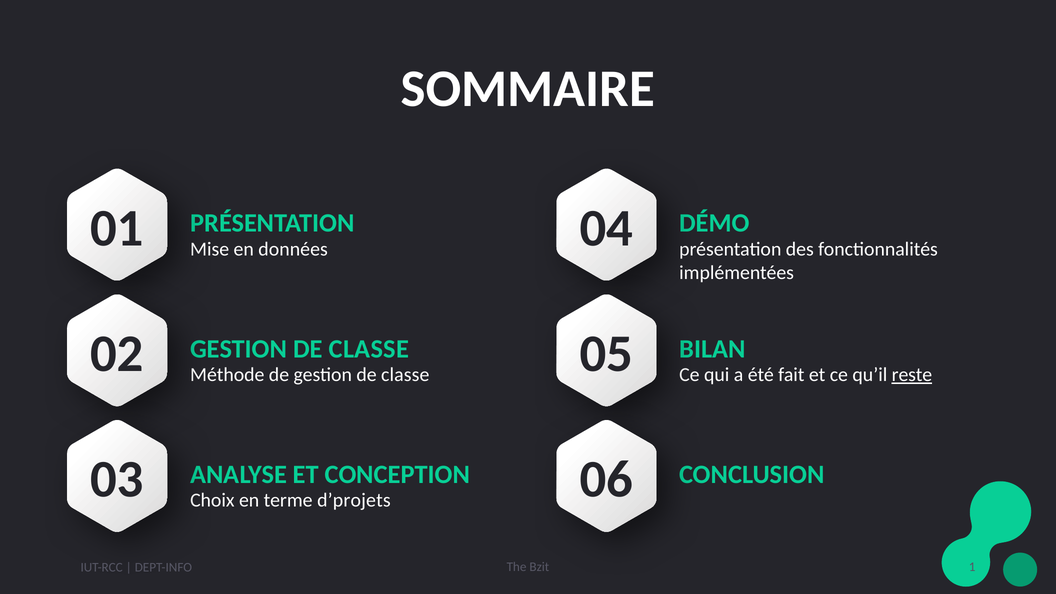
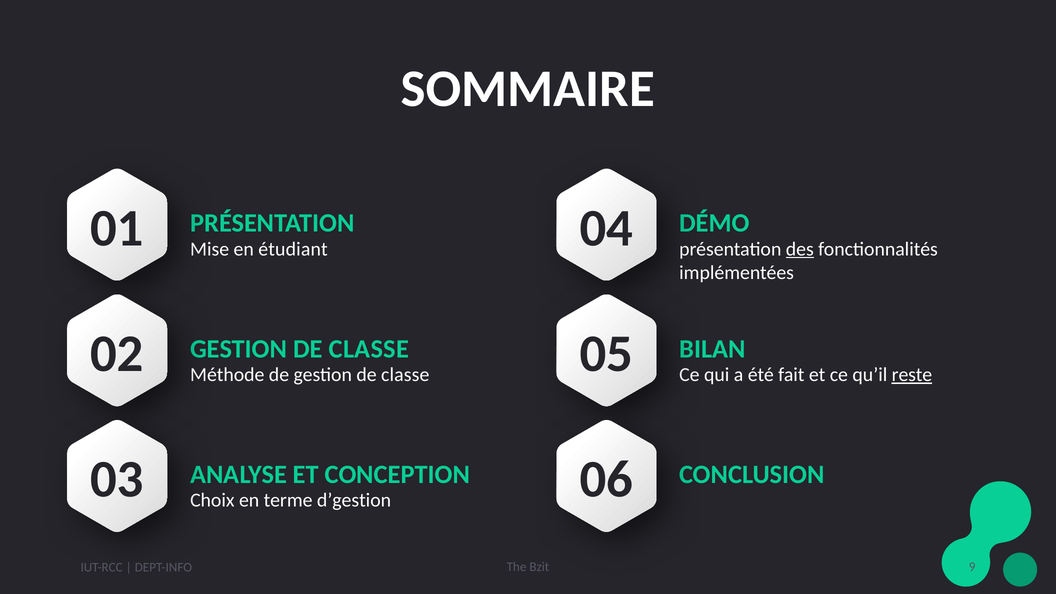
données: données -> étudiant
des underline: none -> present
d’projets: d’projets -> d’gestion
1: 1 -> 9
